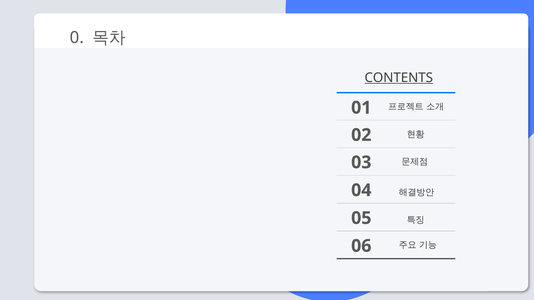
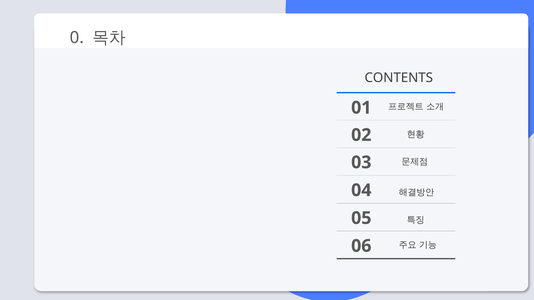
CONTENTS underline: present -> none
